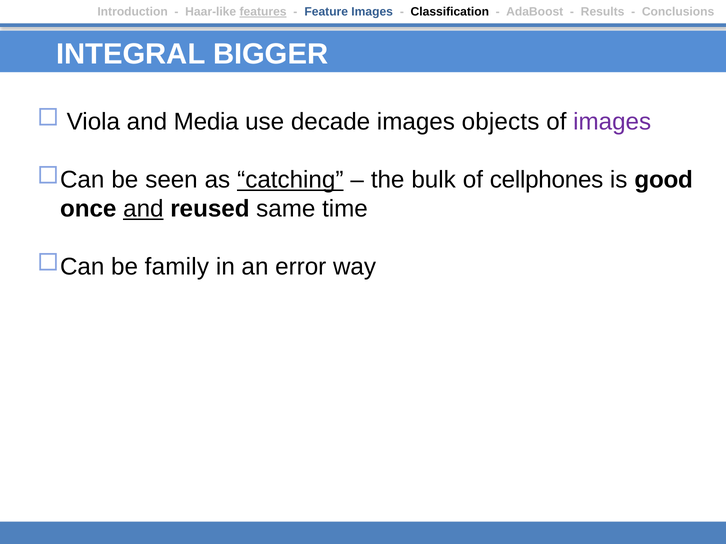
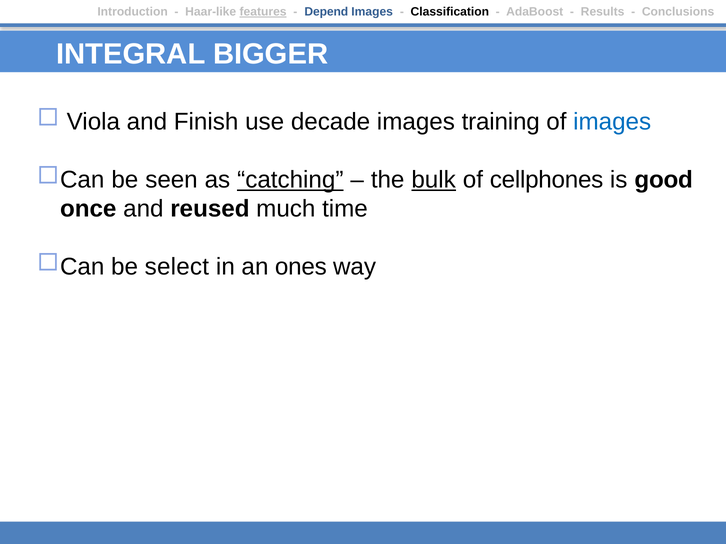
Feature: Feature -> Depend
Media: Media -> Finish
objects: objects -> training
images at (612, 122) colour: purple -> blue
bulk underline: none -> present
and at (143, 209) underline: present -> none
same: same -> much
family: family -> select
error: error -> ones
